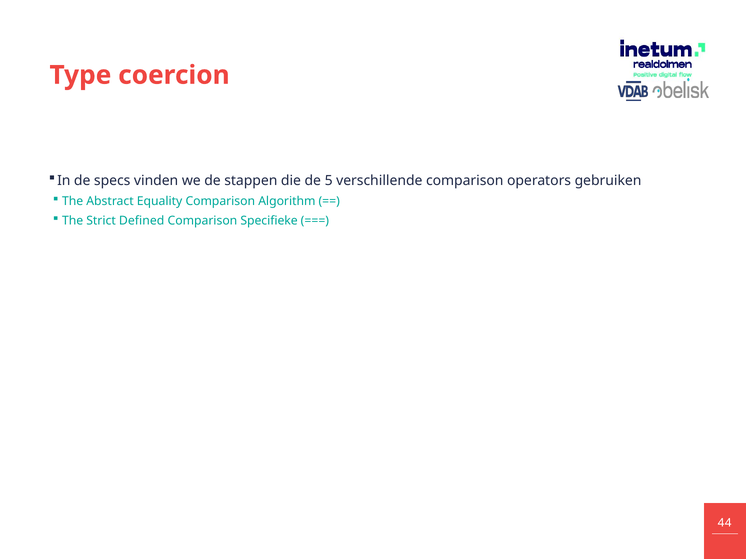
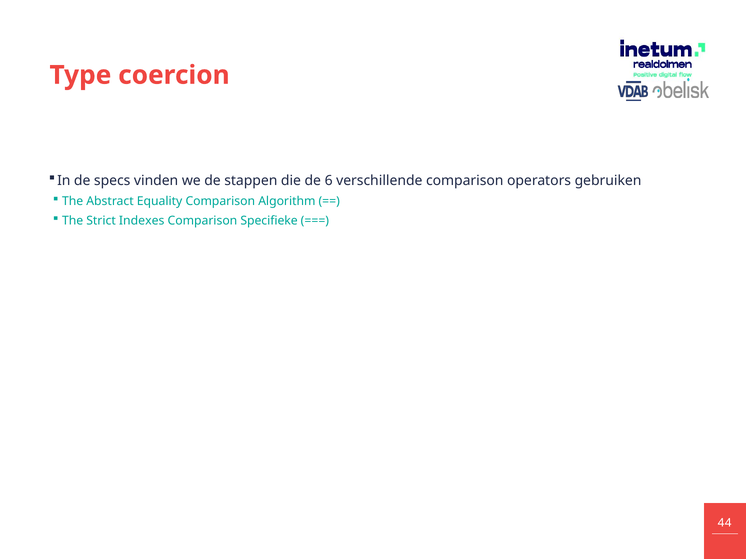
5: 5 -> 6
Defined: Defined -> Indexes
